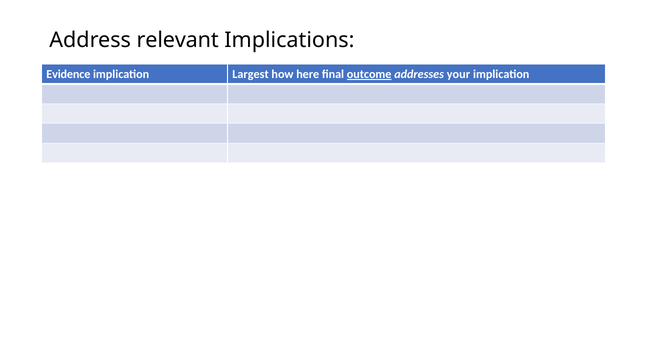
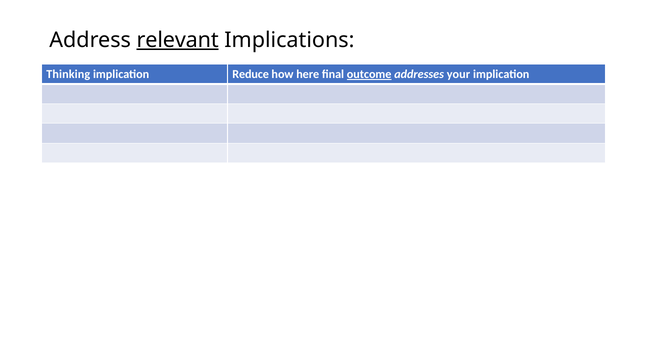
relevant underline: none -> present
Evidence: Evidence -> Thinking
Largest: Largest -> Reduce
